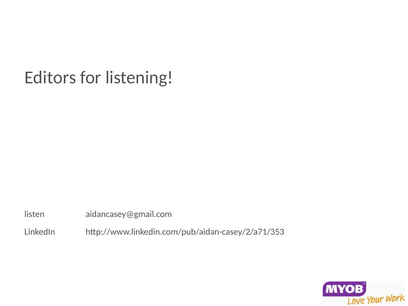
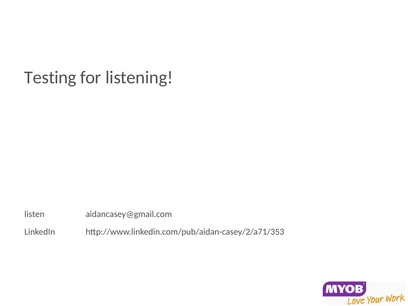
Editors: Editors -> Testing
